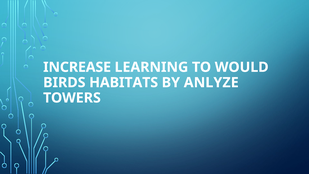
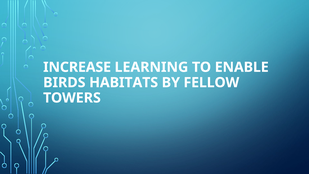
WOULD: WOULD -> ENABLE
ANLYZE: ANLYZE -> FELLOW
